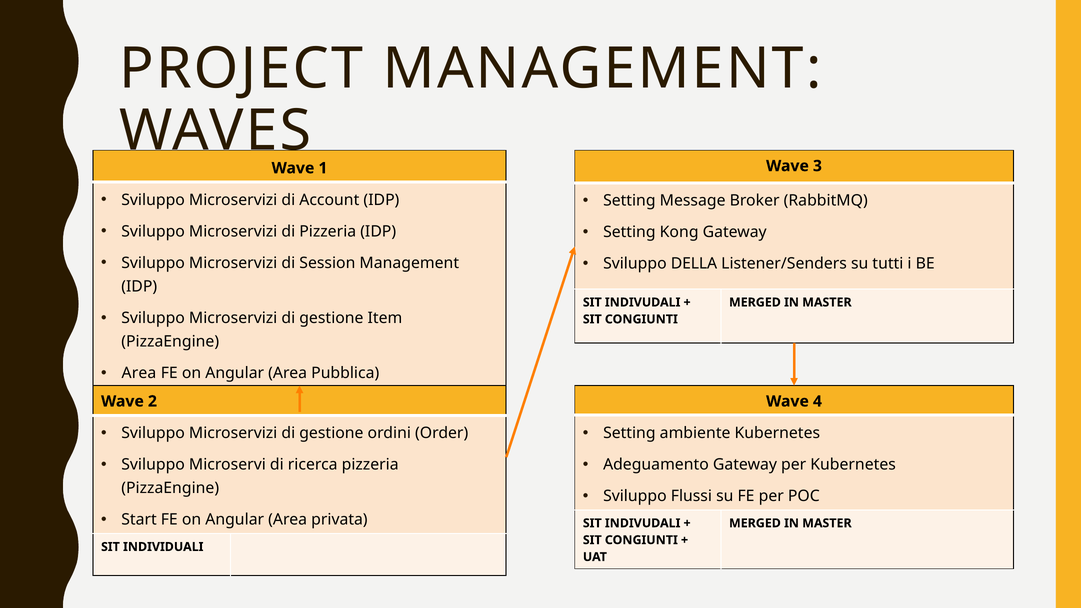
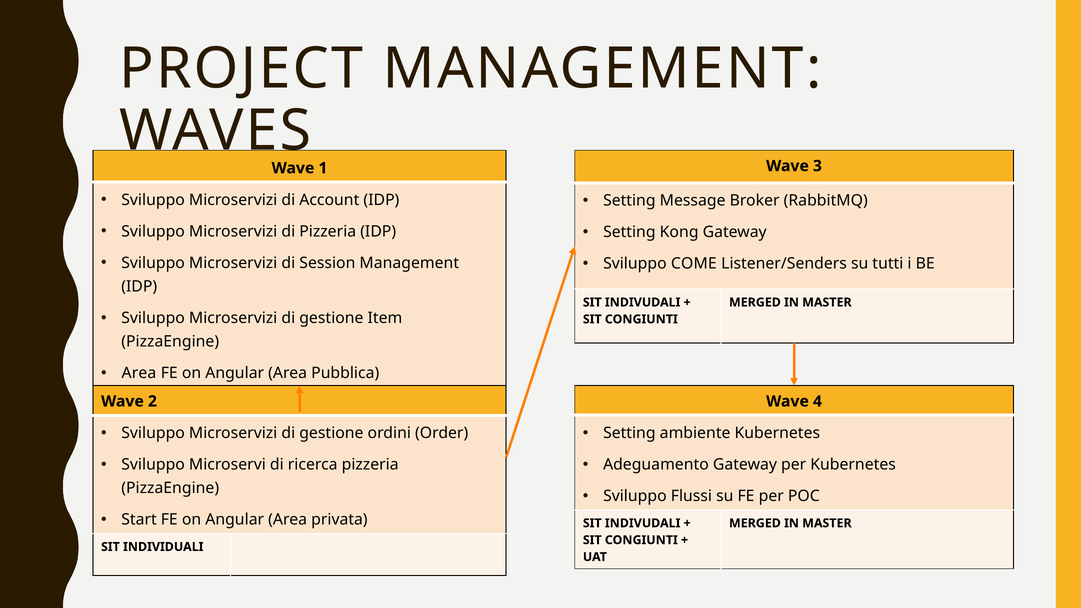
DELLA: DELLA -> COME
